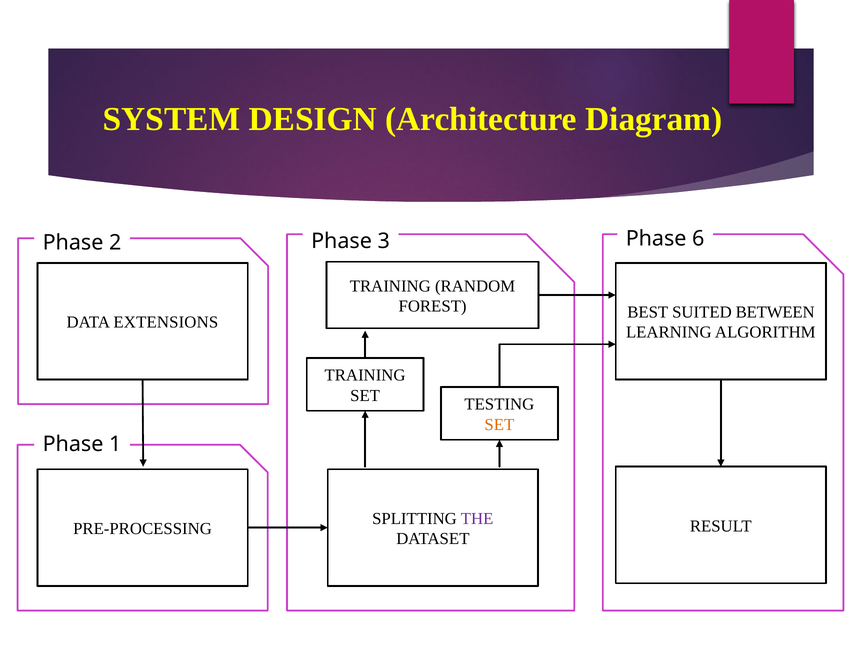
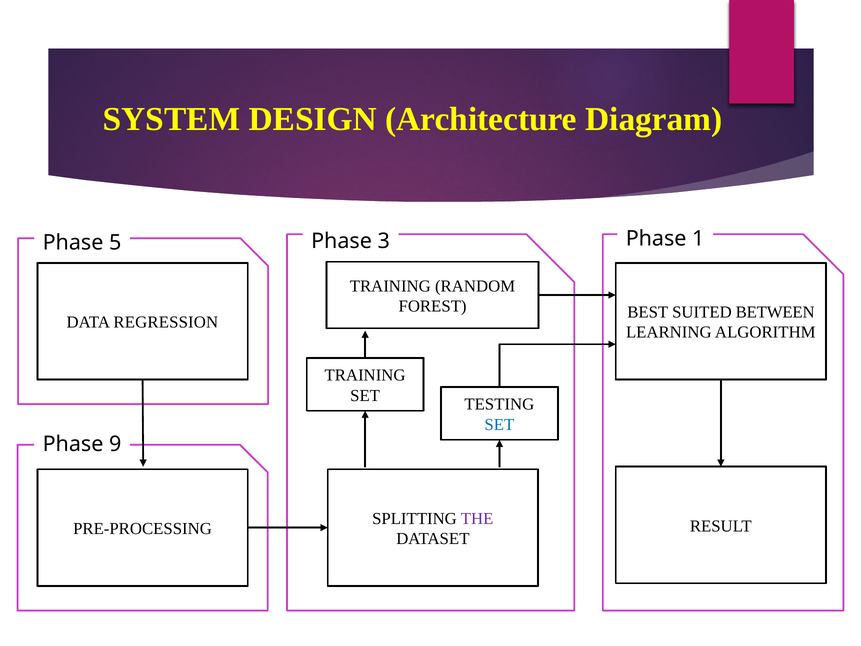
6: 6 -> 1
2: 2 -> 5
EXTENSIONS: EXTENSIONS -> REGRESSION
SET at (499, 424) colour: orange -> blue
1: 1 -> 9
